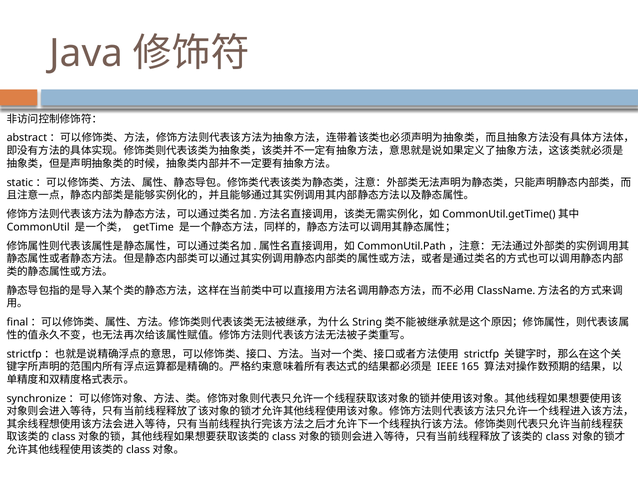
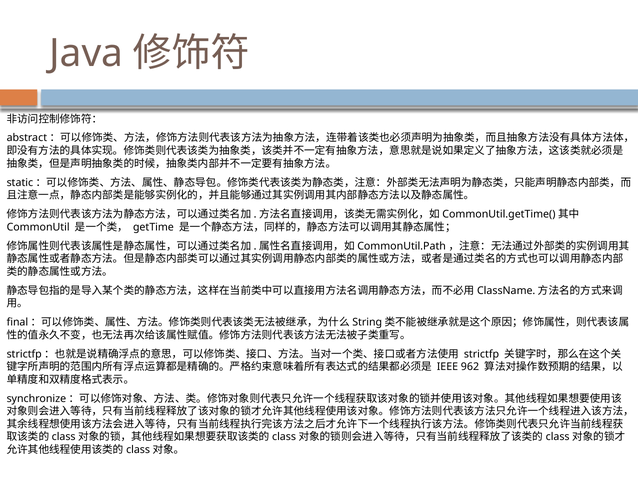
165: 165 -> 962
